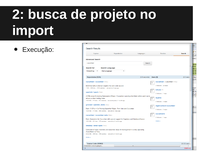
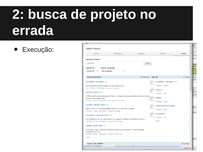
import: import -> errada
